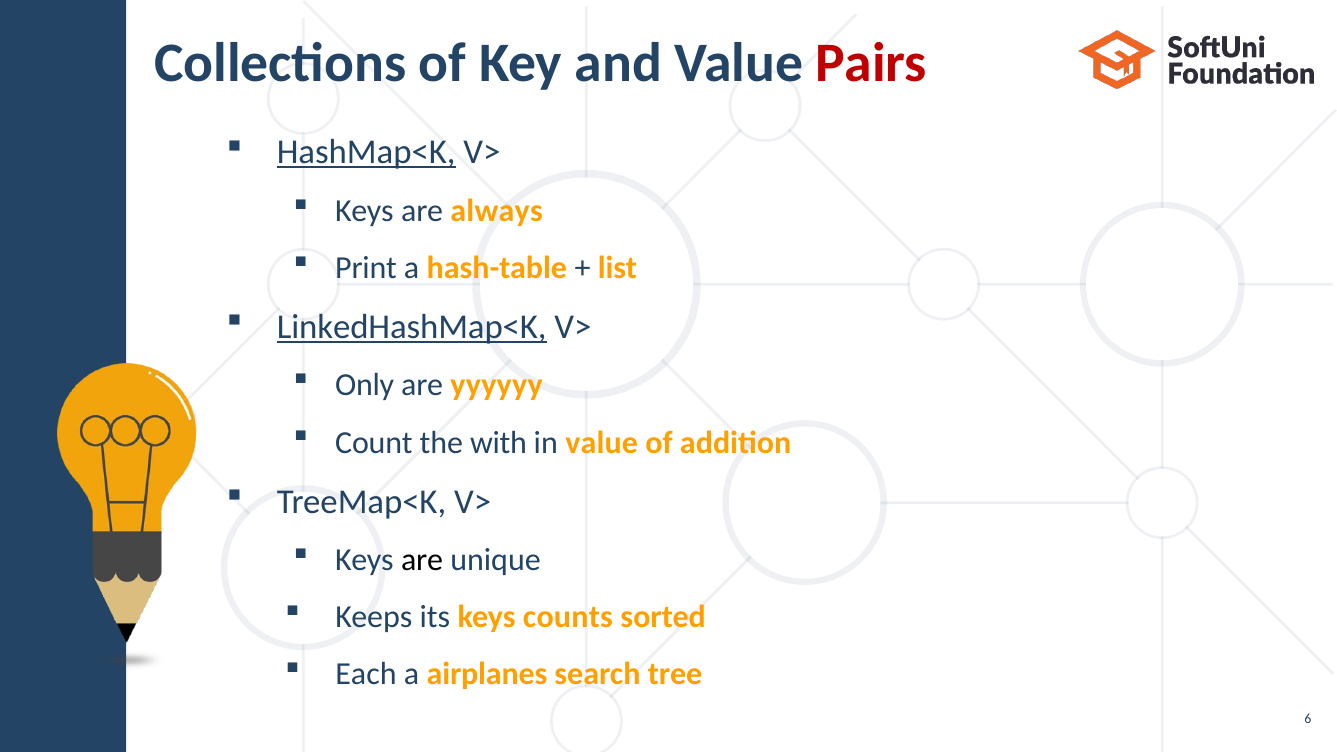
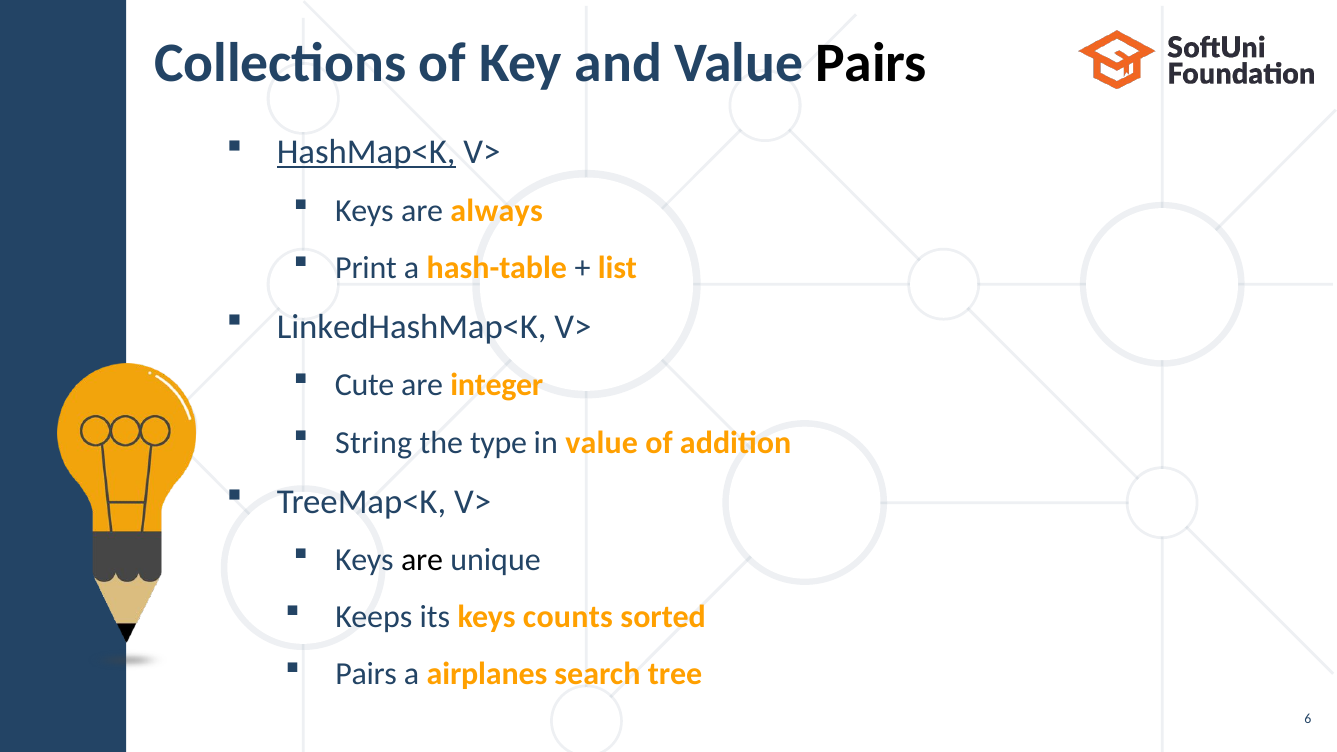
Pairs at (871, 63) colour: red -> black
LinkedHashMap<K underline: present -> none
Only: Only -> Cute
yyyyyy: yyyyyy -> integer
Count: Count -> String
with: with -> type
Each at (366, 674): Each -> Pairs
